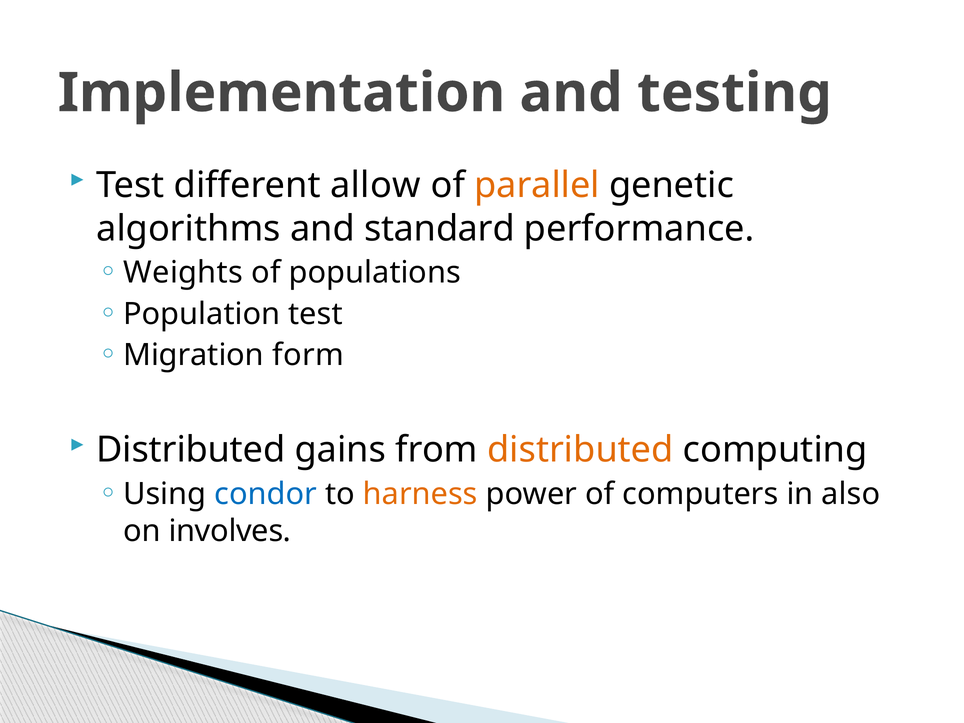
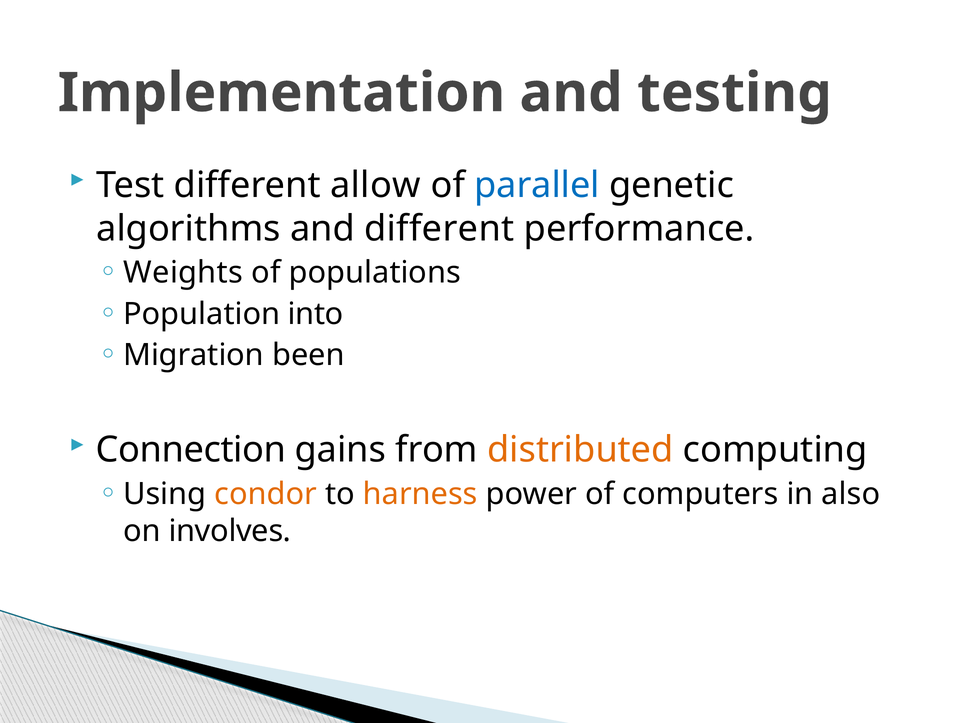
parallel colour: orange -> blue
and standard: standard -> different
Population test: test -> into
form: form -> been
Distributed at (191, 450): Distributed -> Connection
condor colour: blue -> orange
